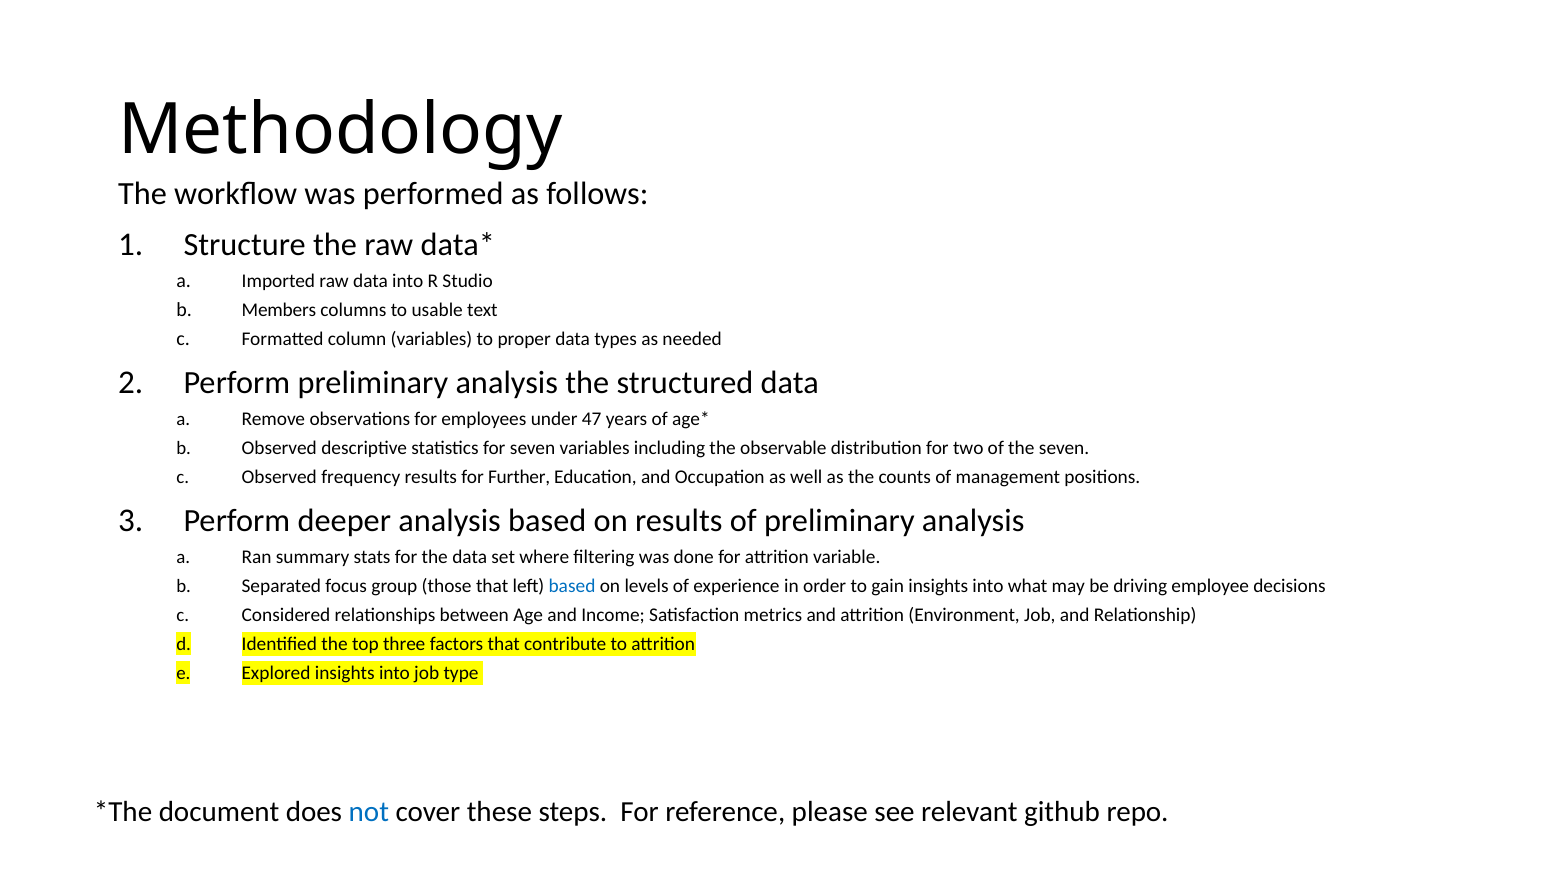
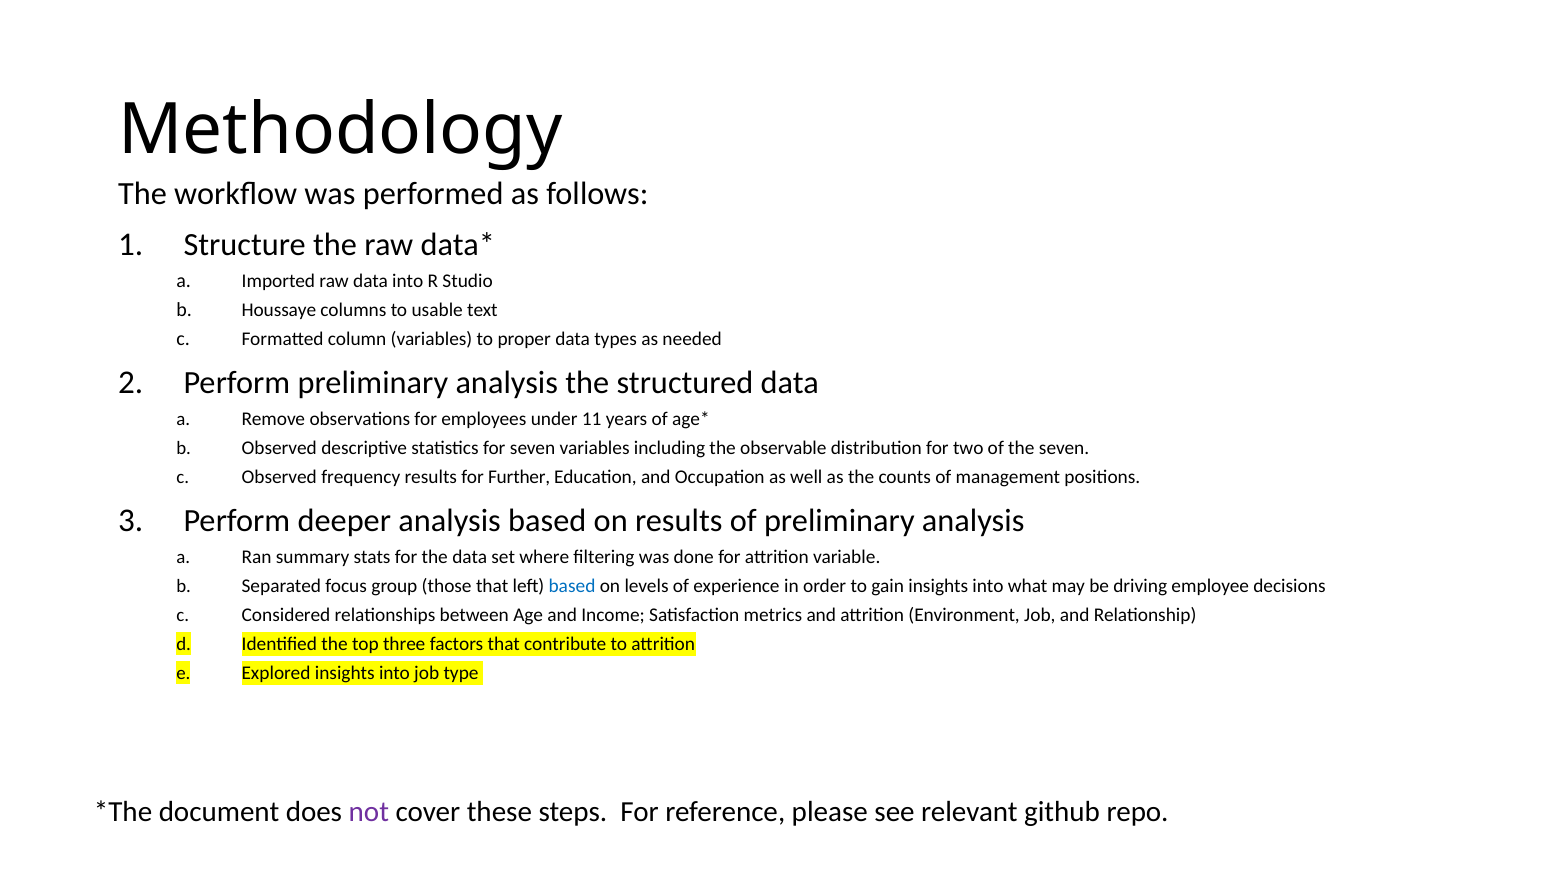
Members: Members -> Houssaye
47: 47 -> 11
not colour: blue -> purple
